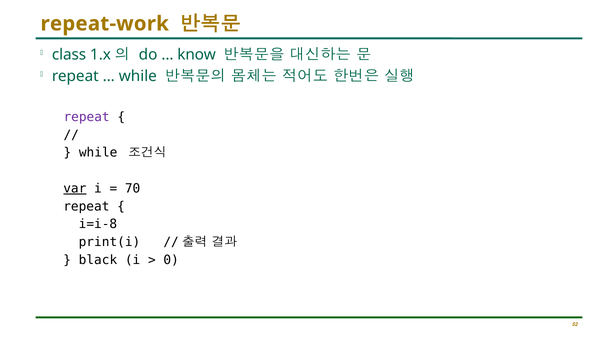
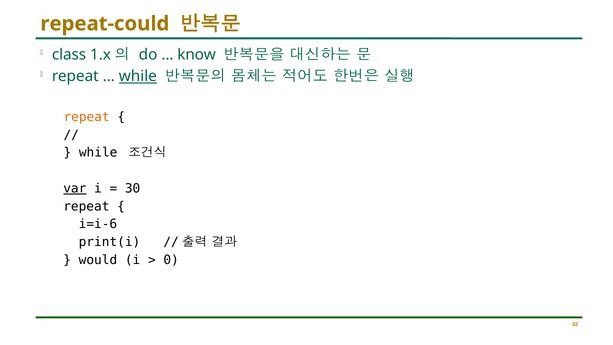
repeat-work: repeat-work -> repeat-could
while at (138, 76) underline: none -> present
repeat at (87, 117) colour: purple -> orange
70: 70 -> 30
i=i-8: i=i-8 -> i=i-6
black: black -> would
